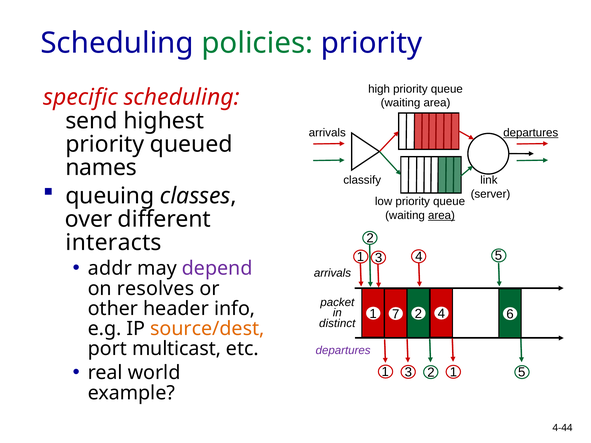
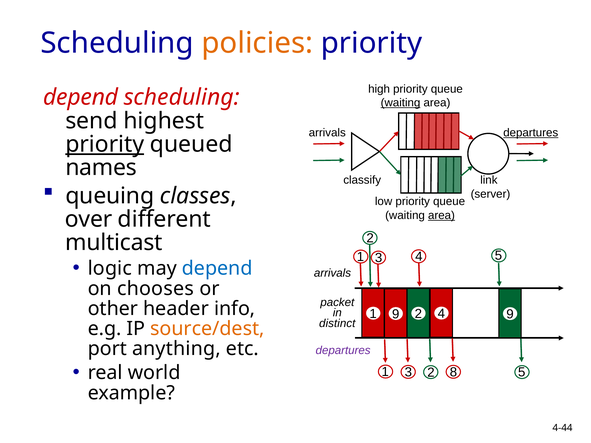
policies colour: green -> orange
specific at (80, 97): specific -> depend
waiting at (401, 103) underline: none -> present
priority at (105, 144) underline: none -> present
interacts: interacts -> multicast
addr: addr -> logic
depend at (217, 269) colour: purple -> blue
resolves: resolves -> chooses
1 7: 7 -> 9
4 6: 6 -> 9
multicast: multicast -> anything
3 1: 1 -> 8
